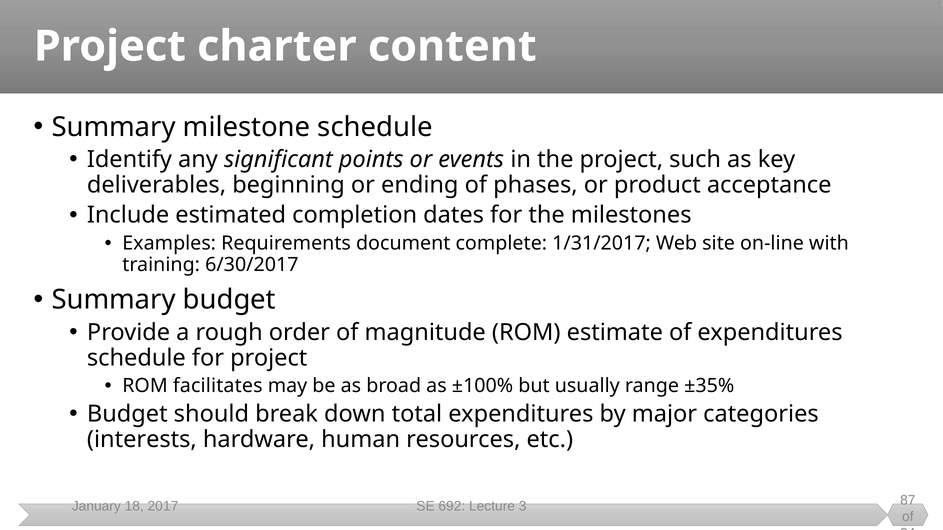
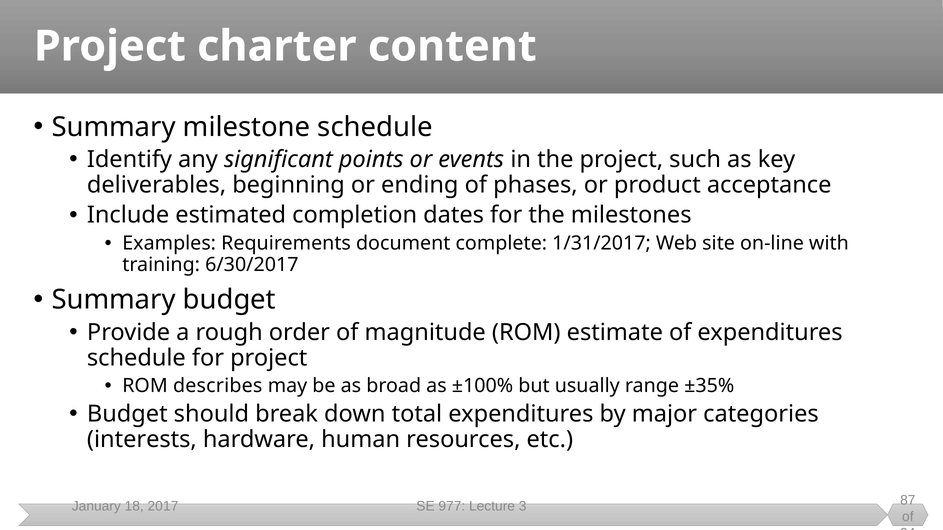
facilitates: facilitates -> describes
692: 692 -> 977
